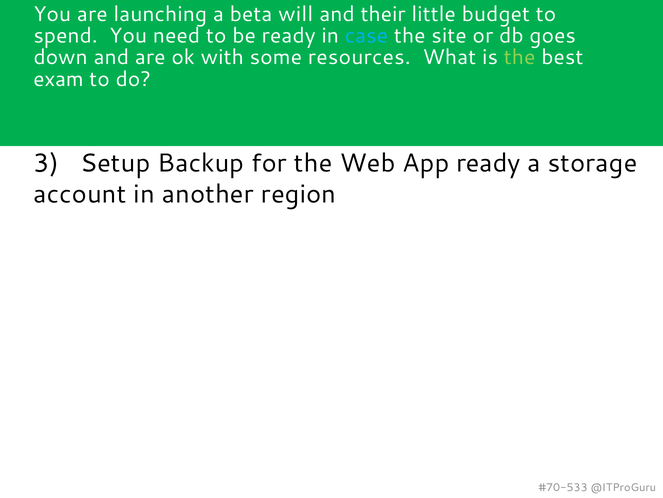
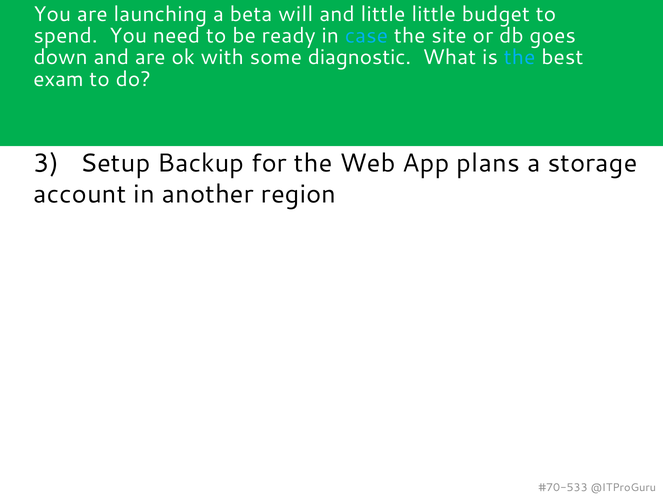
and their: their -> little
resources: resources -> diagnostic
the at (520, 57) colour: light green -> light blue
App ready: ready -> plans
